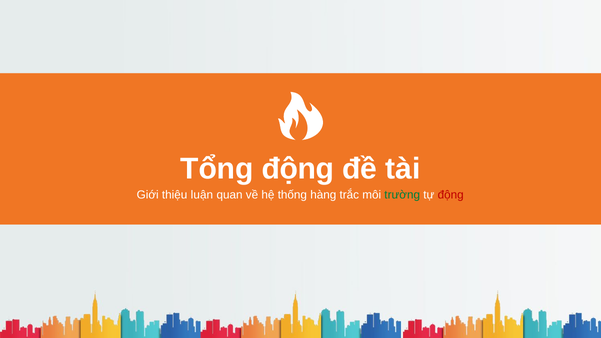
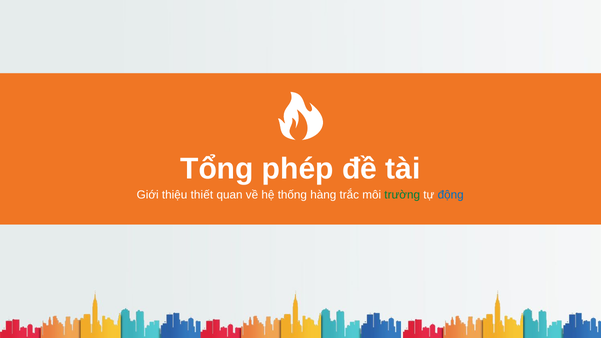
Tổng động: động -> phép
luận: luận -> thiết
động at (451, 195) colour: red -> blue
